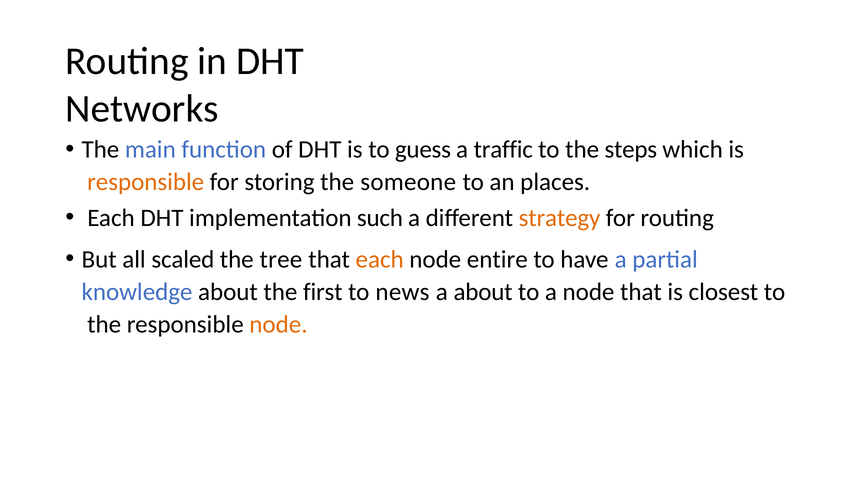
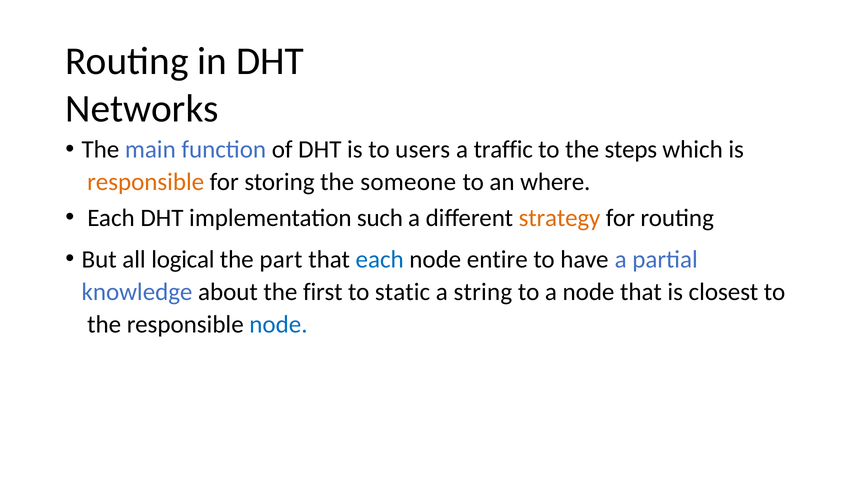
guess: guess -> users
places: places -> where
scaled: scaled -> logical
tree: tree -> part
each at (380, 260) colour: orange -> blue
news: news -> static
a about: about -> string
node at (278, 325) colour: orange -> blue
